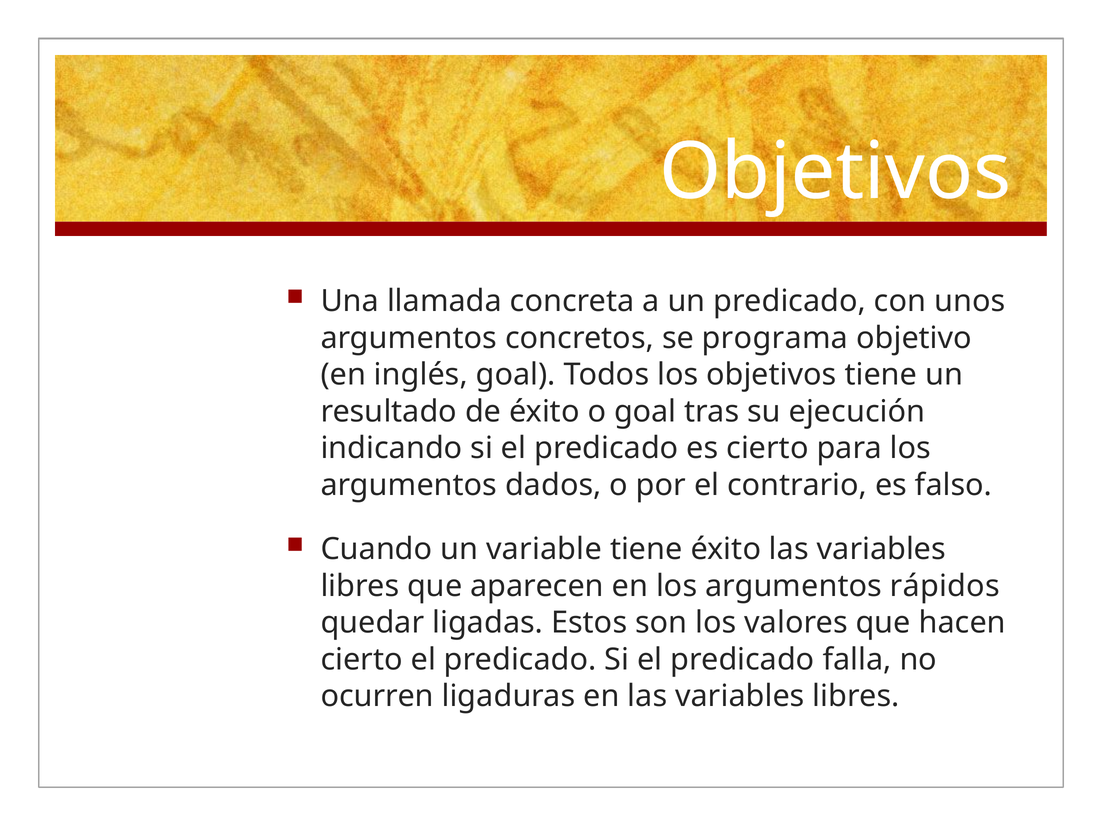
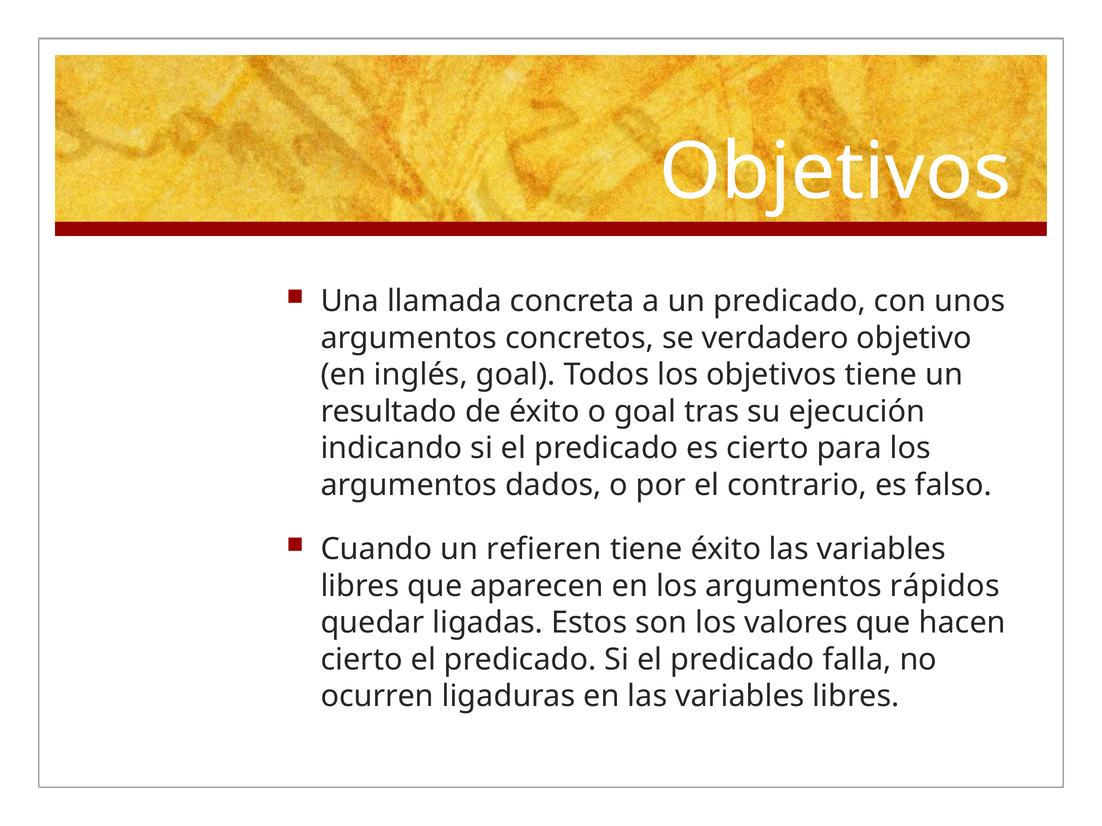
programa: programa -> verdadero
variable: variable -> refieren
